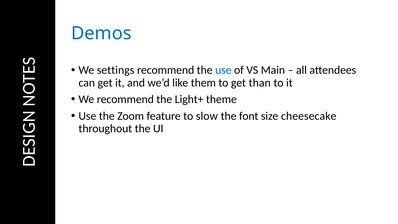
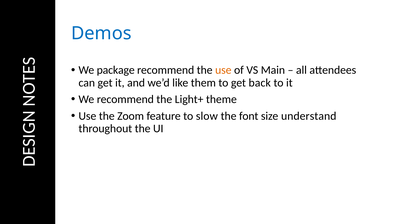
settings: settings -> package
use at (223, 70) colour: blue -> orange
than: than -> back
cheesecake: cheesecake -> understand
